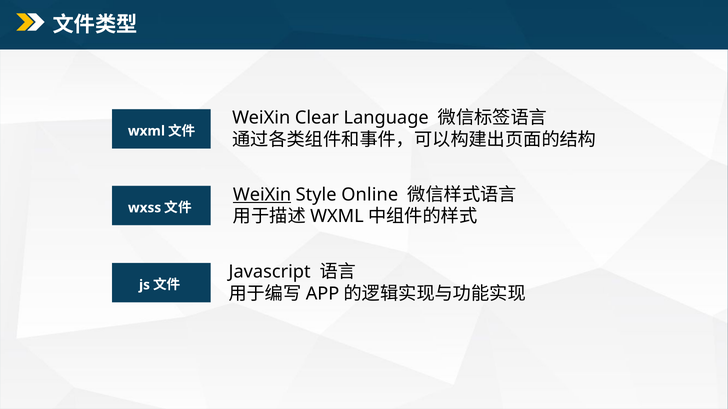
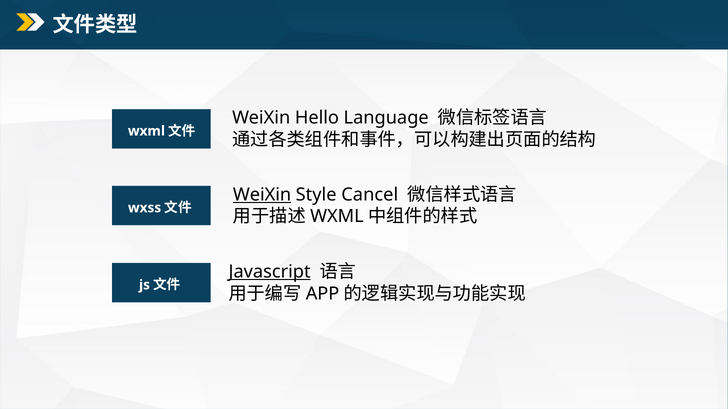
Clear: Clear -> Hello
Online: Online -> Cancel
Javascript underline: none -> present
